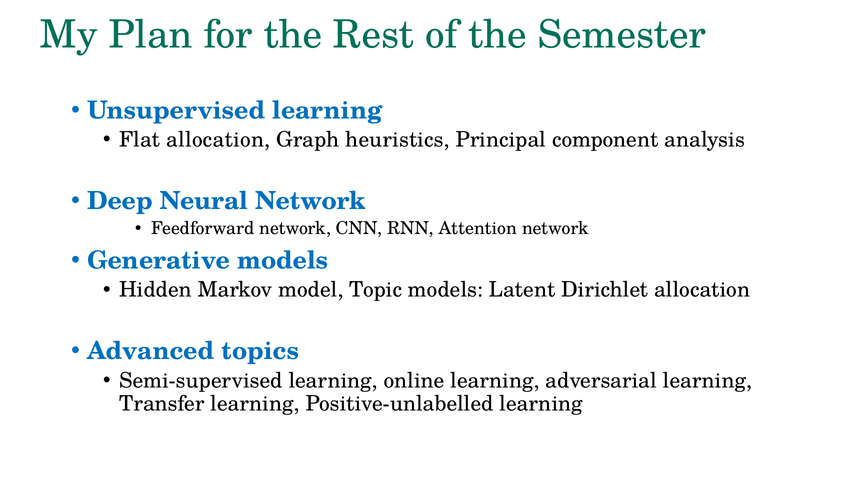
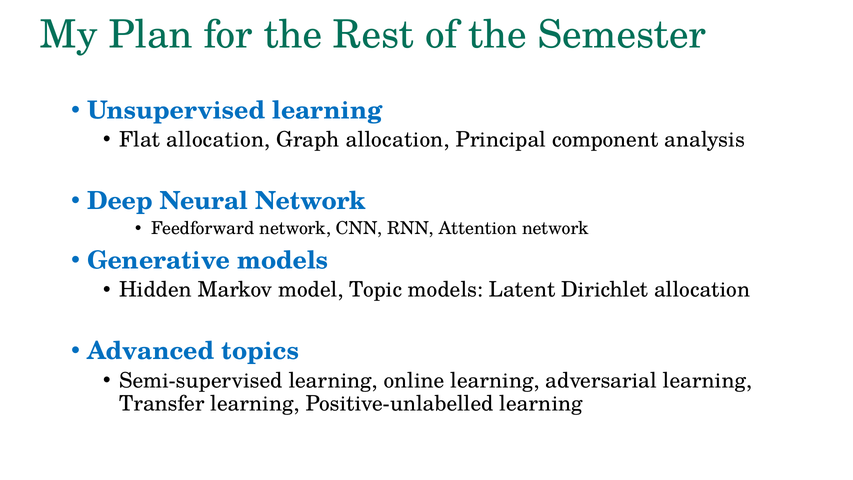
Graph heuristics: heuristics -> allocation
